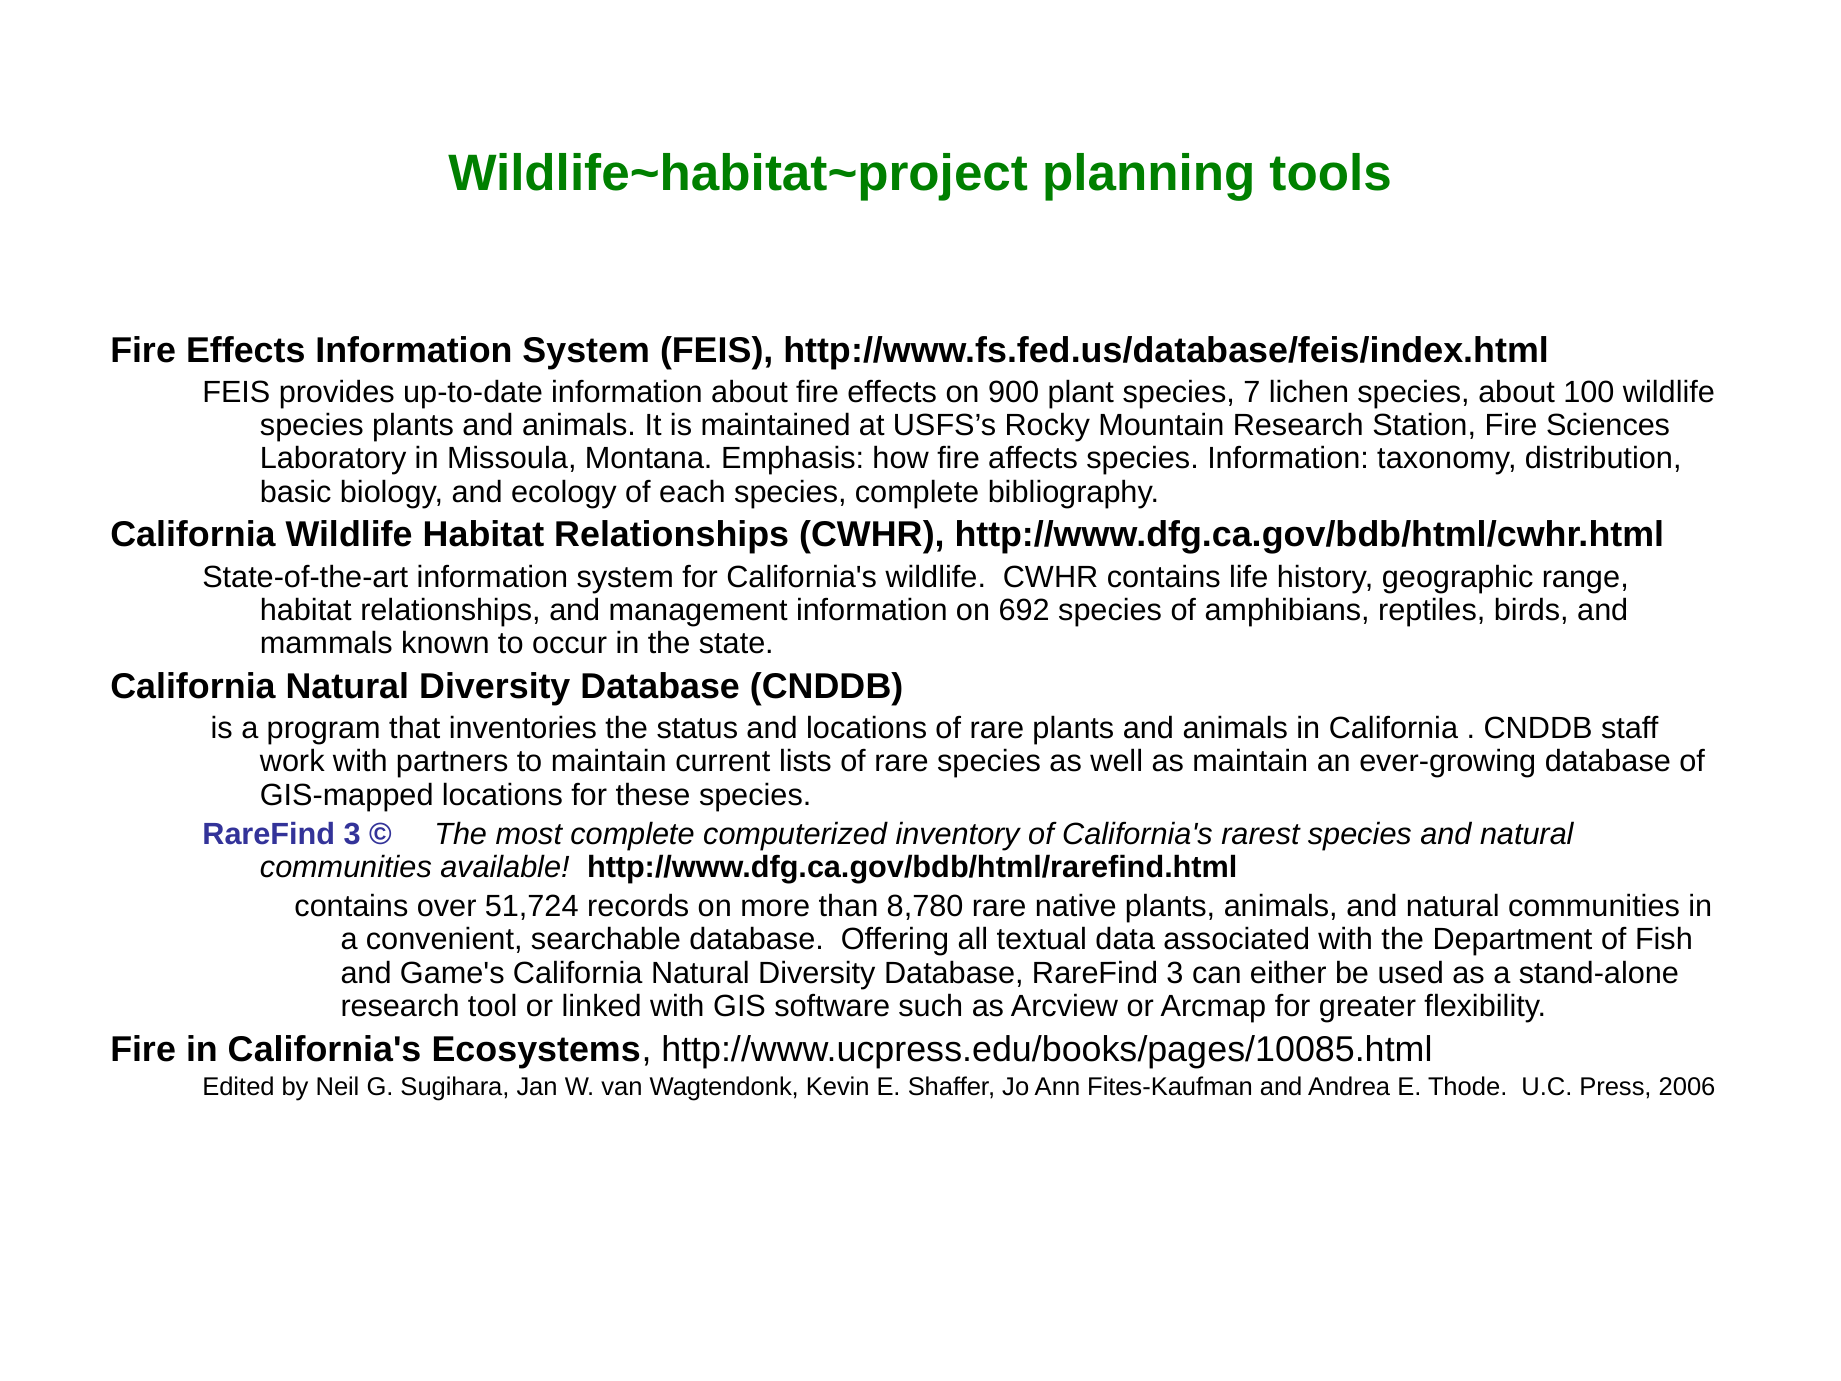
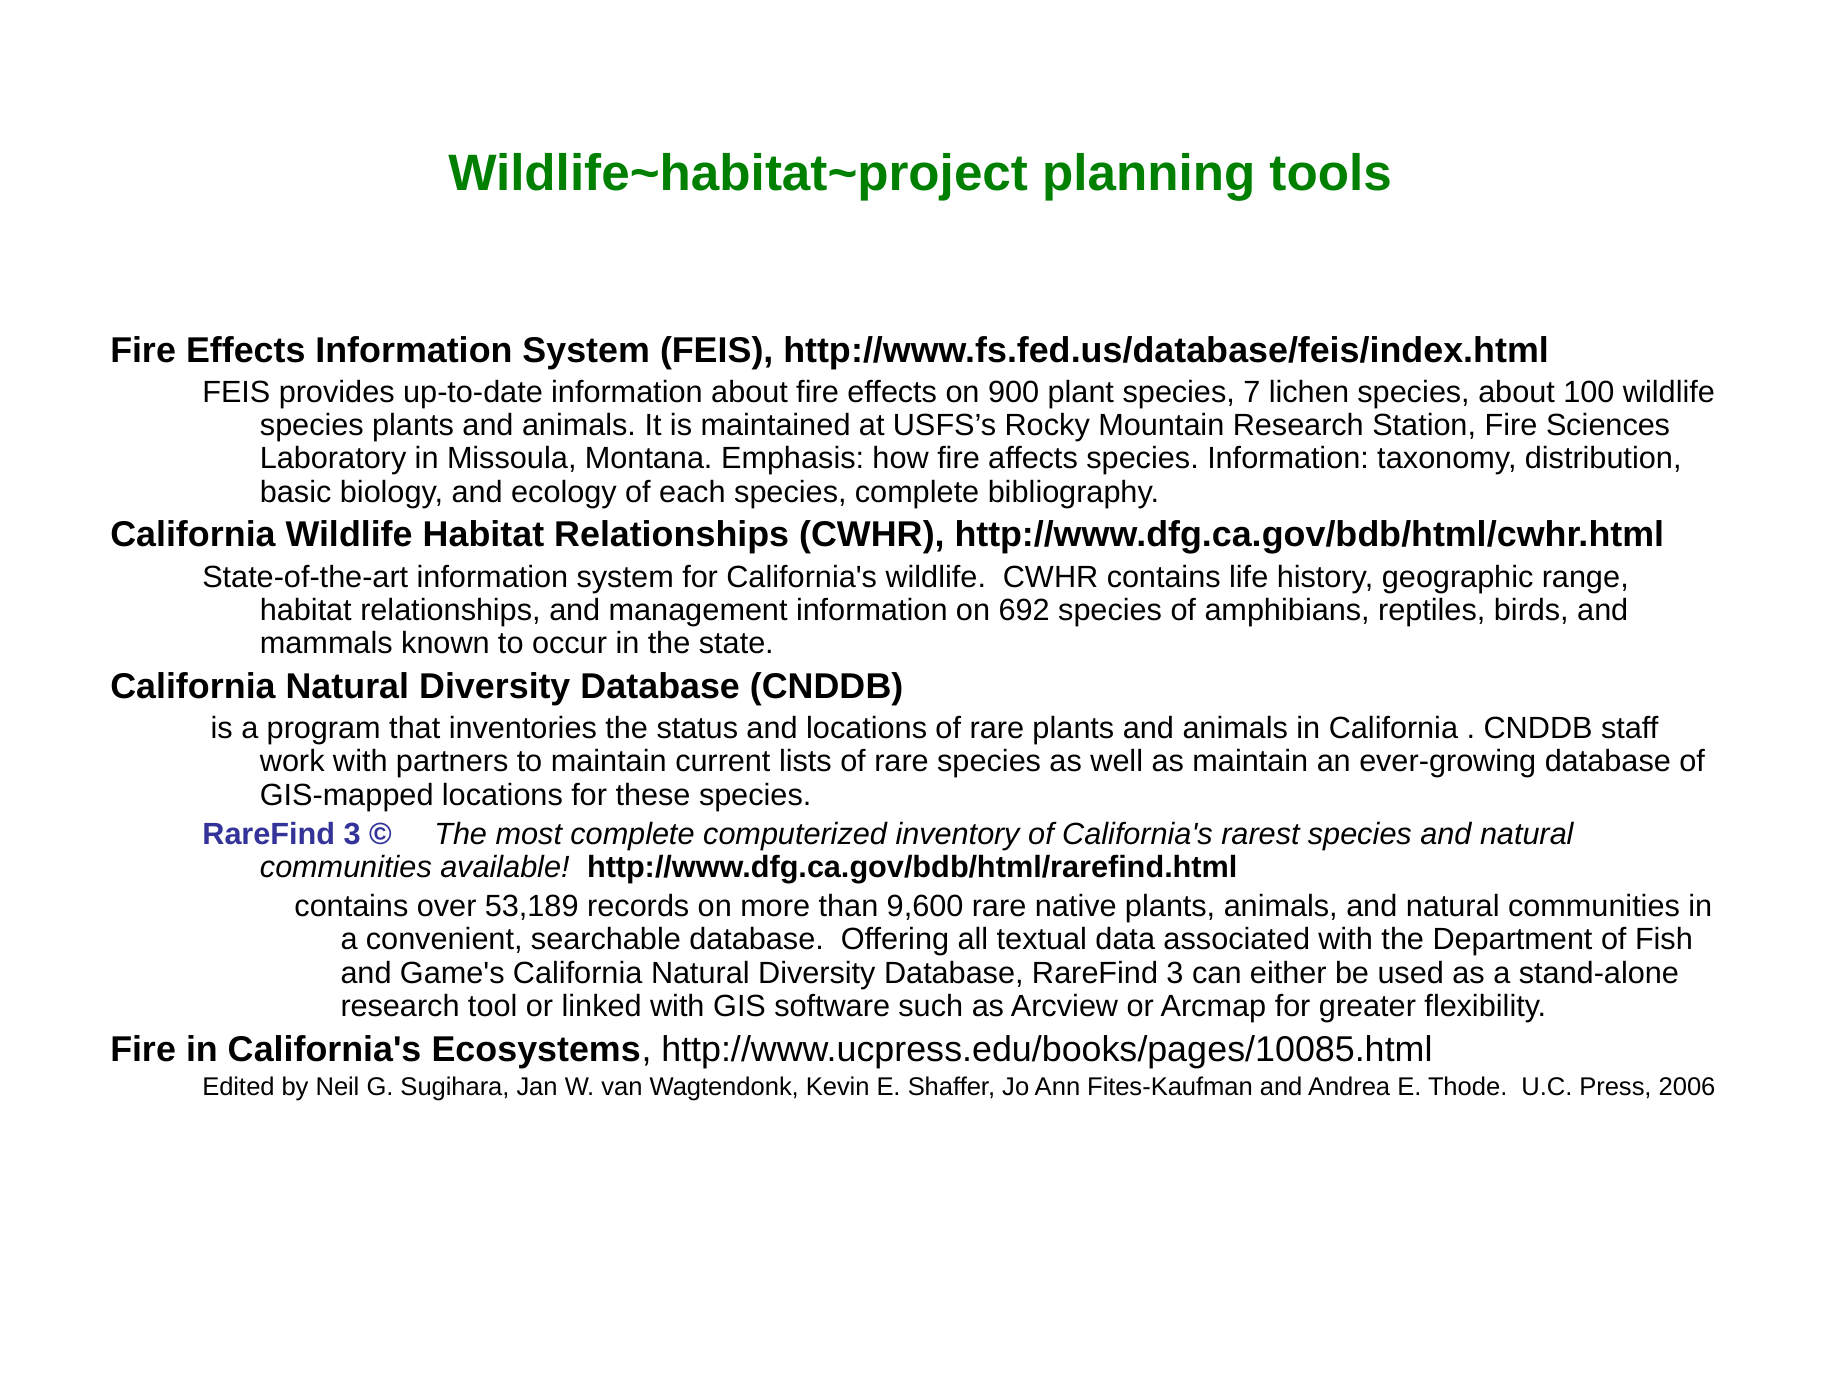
51,724: 51,724 -> 53,189
8,780: 8,780 -> 9,600
